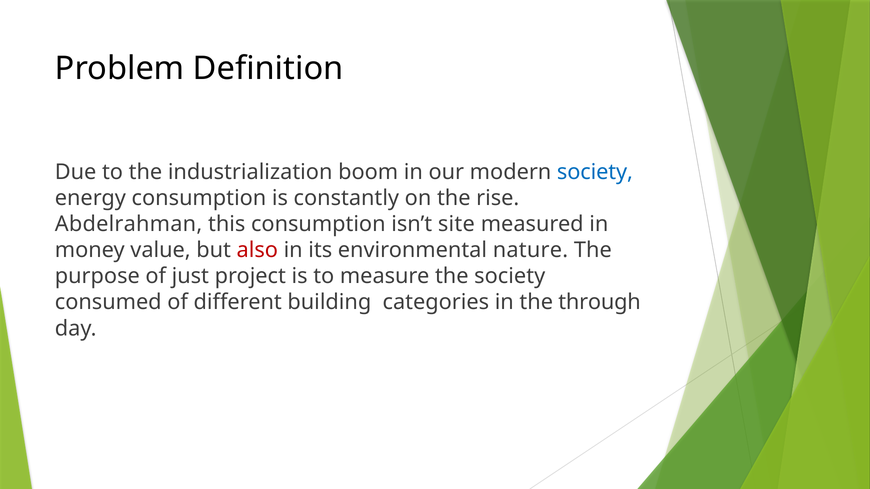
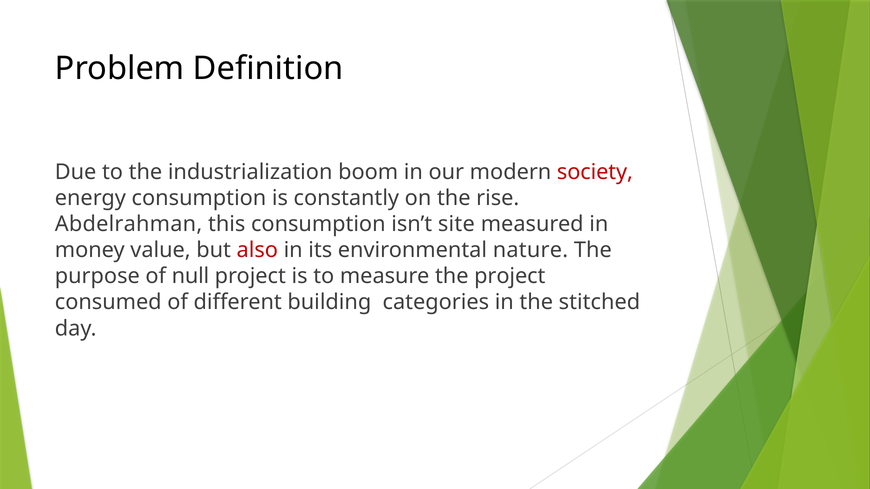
society at (595, 172) colour: blue -> red
just: just -> null
the society: society -> project
through: through -> stitched
